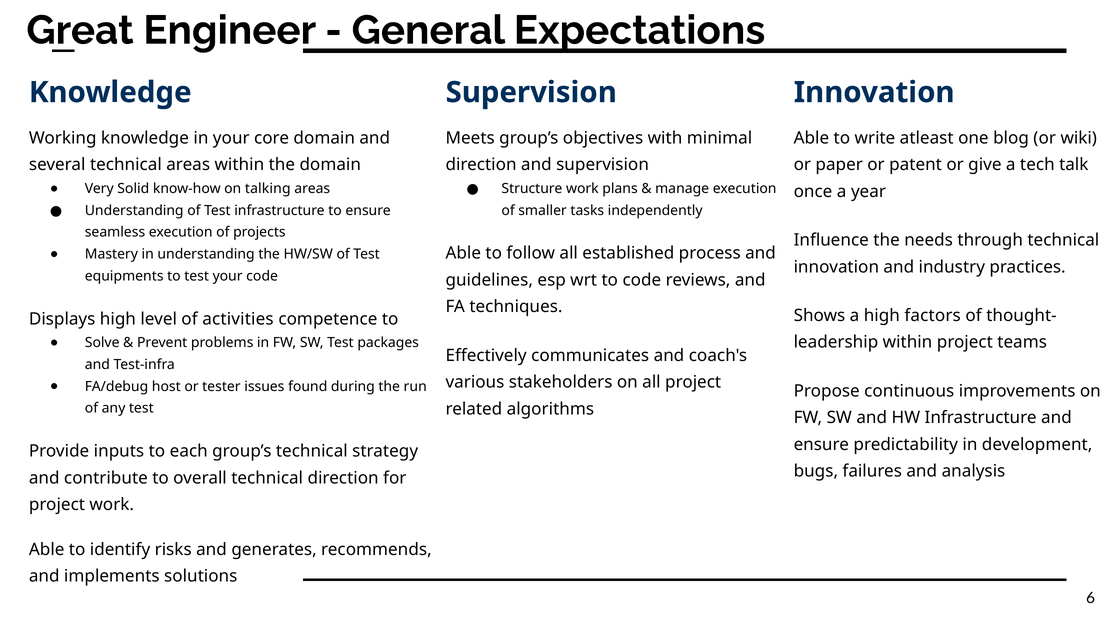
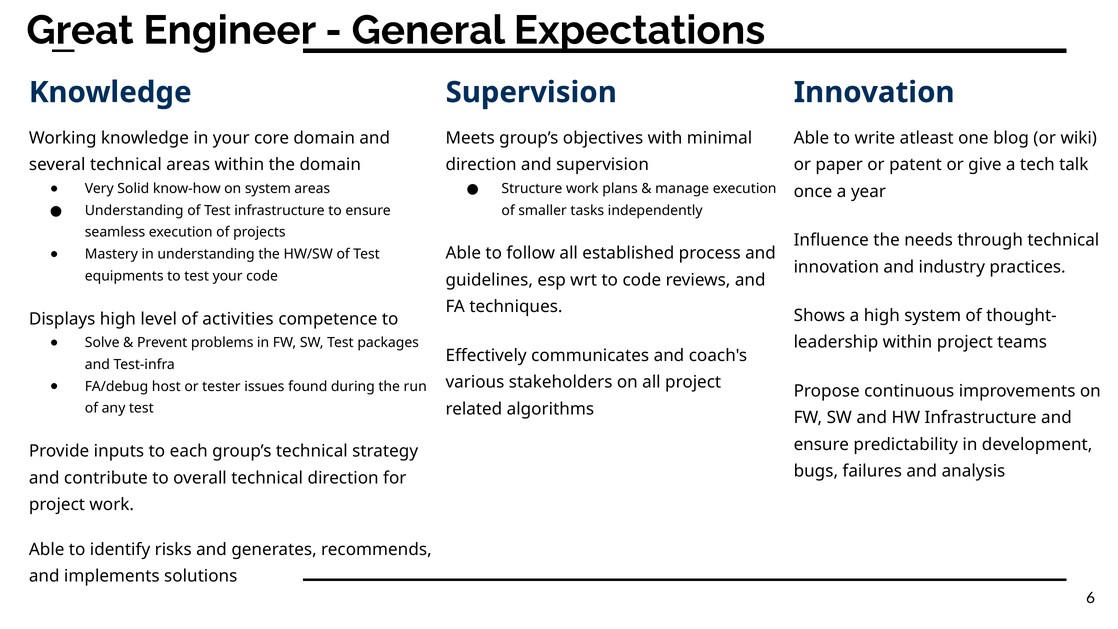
on talking: talking -> system
high factors: factors -> system
